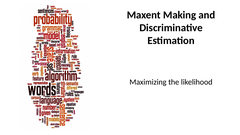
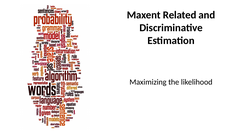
Making: Making -> Related
